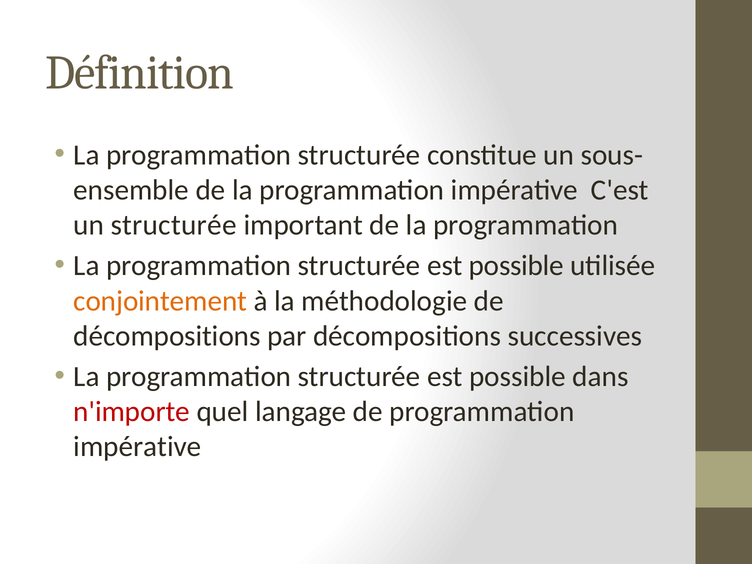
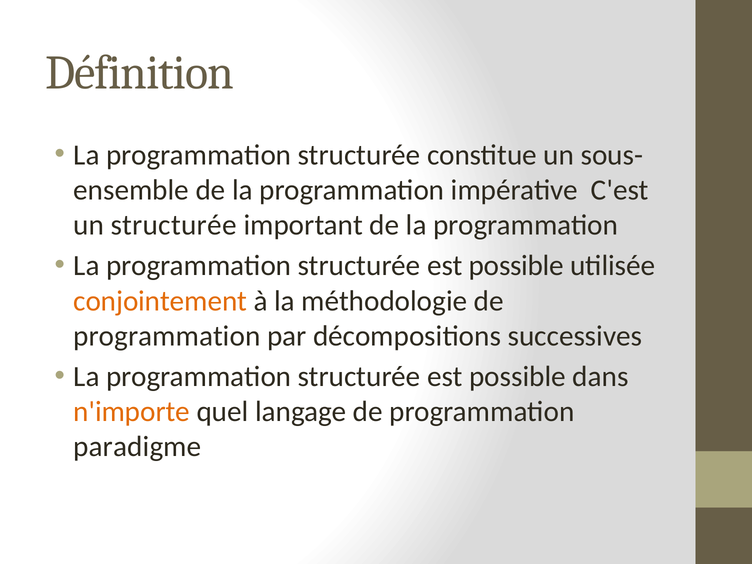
décompositions at (167, 336): décompositions -> programmation
n'importe colour: red -> orange
impérative at (137, 447): impérative -> paradigme
